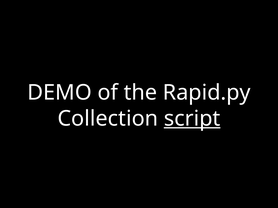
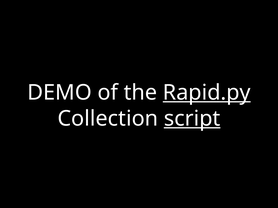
Rapid.py underline: none -> present
